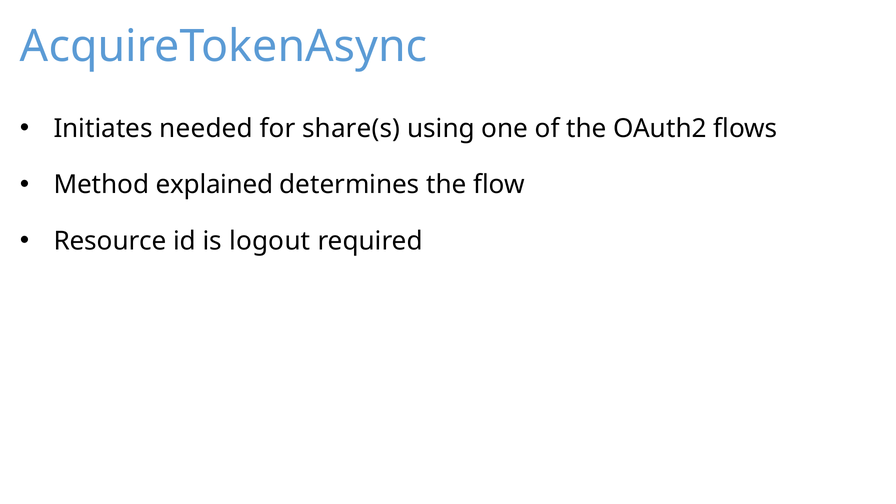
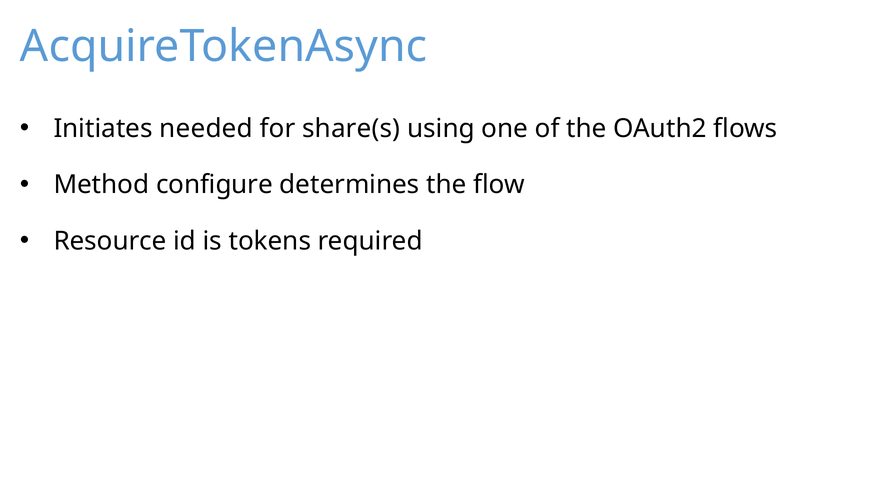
explained: explained -> configure
logout: logout -> tokens
